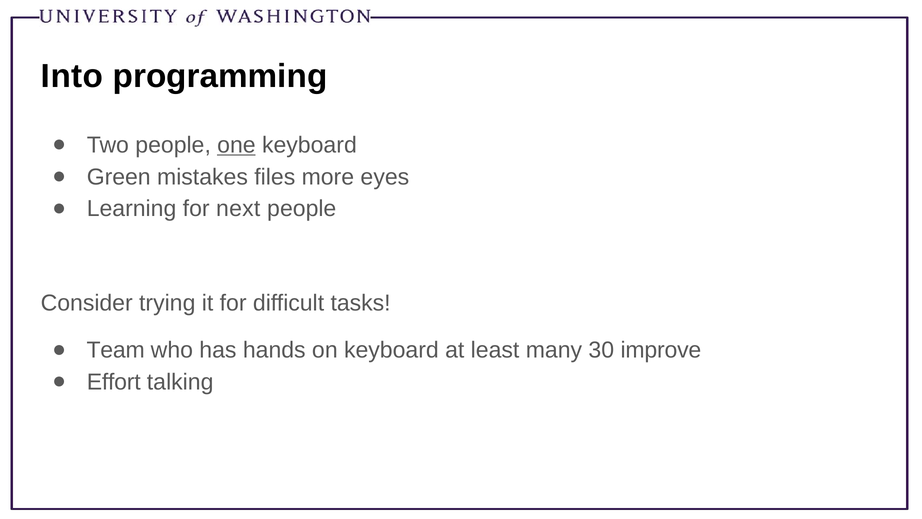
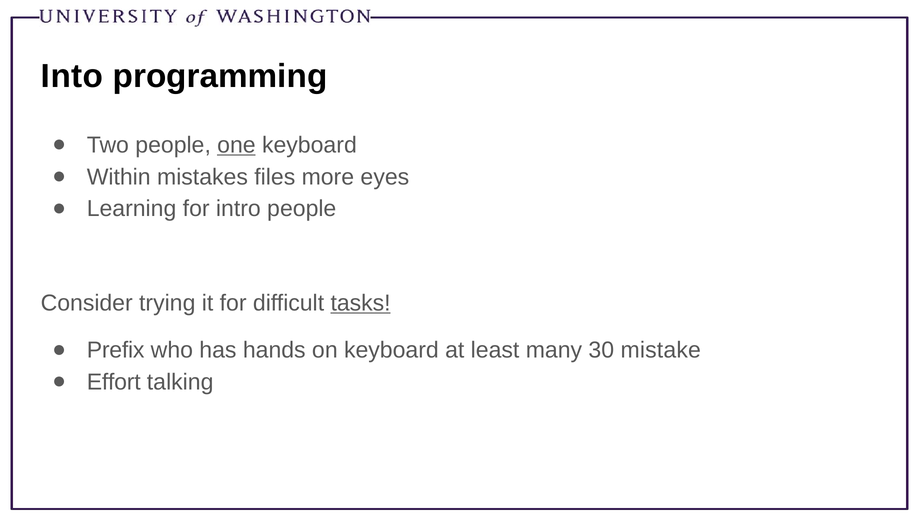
Green: Green -> Within
next: next -> intro
tasks underline: none -> present
Team: Team -> Prefix
improve: improve -> mistake
